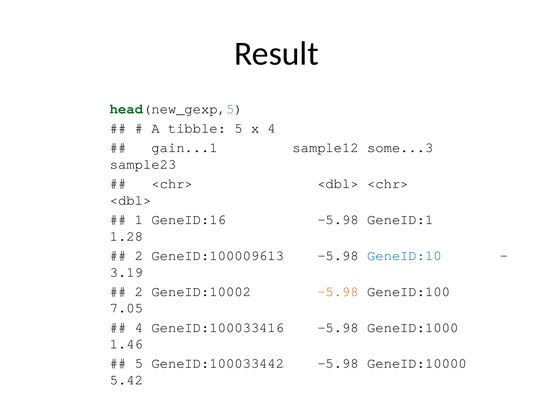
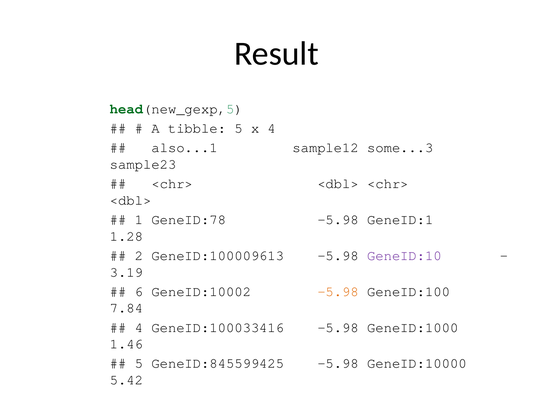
gain...1: gain...1 -> also...1
GeneID:16: GeneID:16 -> GeneID:78
GeneID:10 colour: blue -> purple
2 at (139, 291): 2 -> 6
7.05: 7.05 -> 7.84
GeneID:100033442: GeneID:100033442 -> GeneID:845599425
